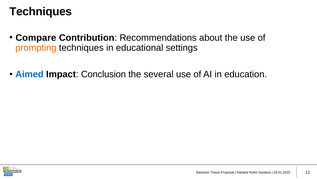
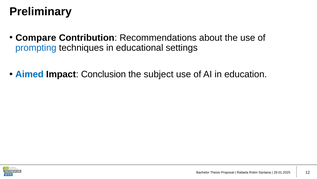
Techniques at (41, 12): Techniques -> Preliminary
prompting colour: orange -> blue
several: several -> subject
